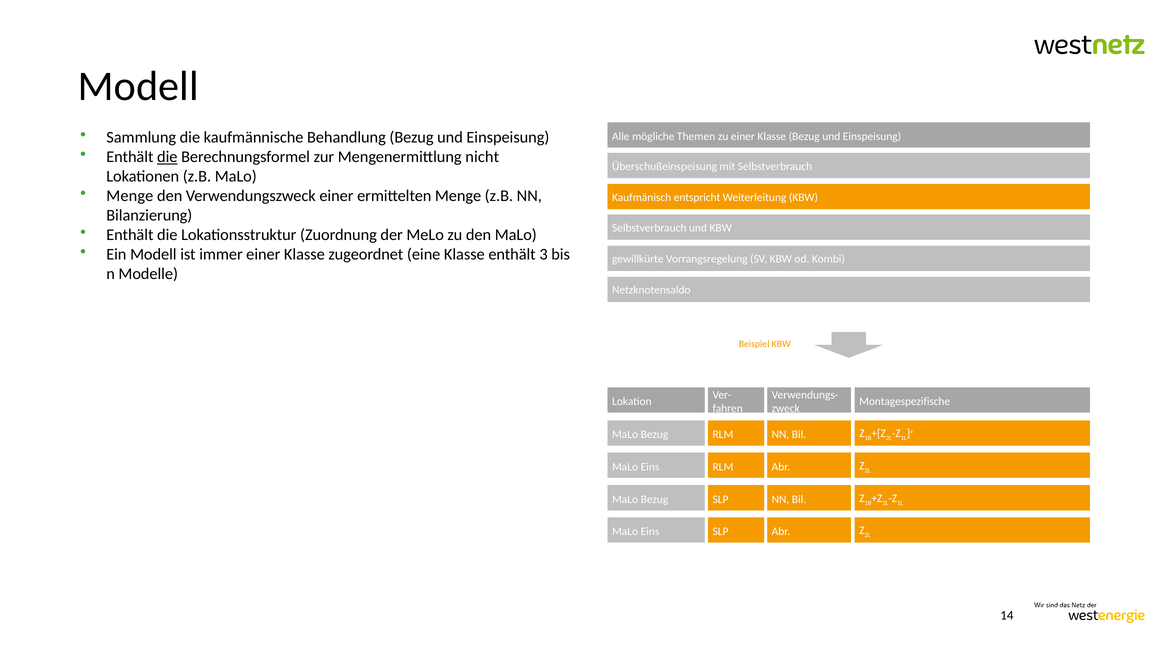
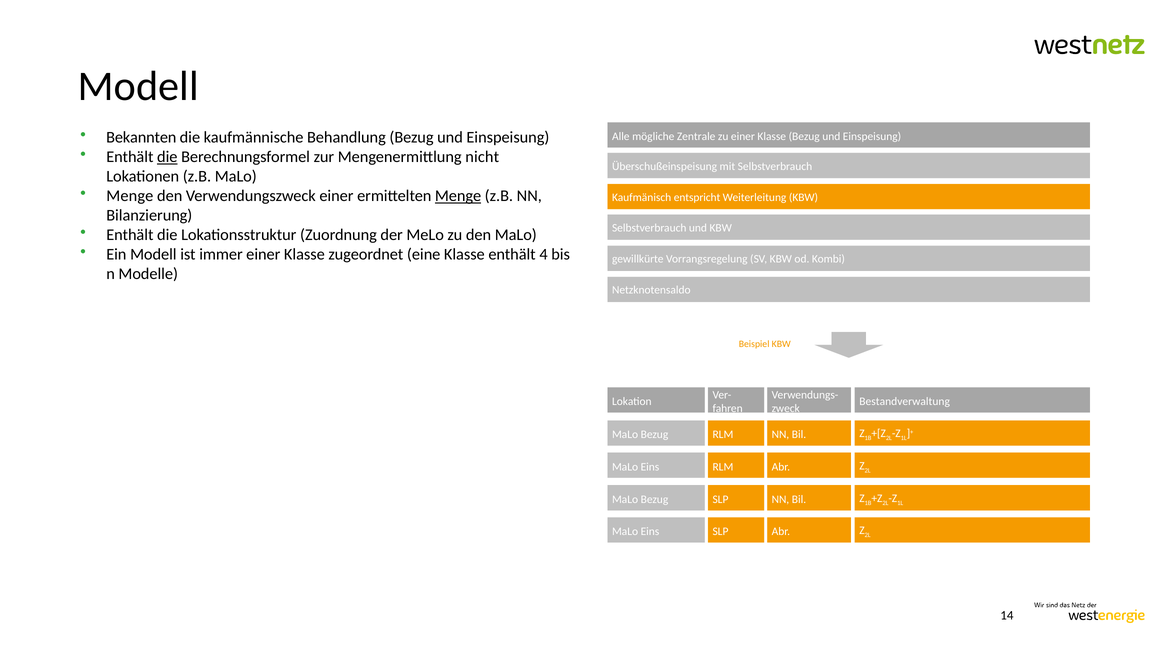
Sammlung: Sammlung -> Bekannten
Themen: Themen -> Zentrale
Menge at (458, 196) underline: none -> present
3: 3 -> 4
Montagespezifische: Montagespezifische -> Bestandverwaltung
